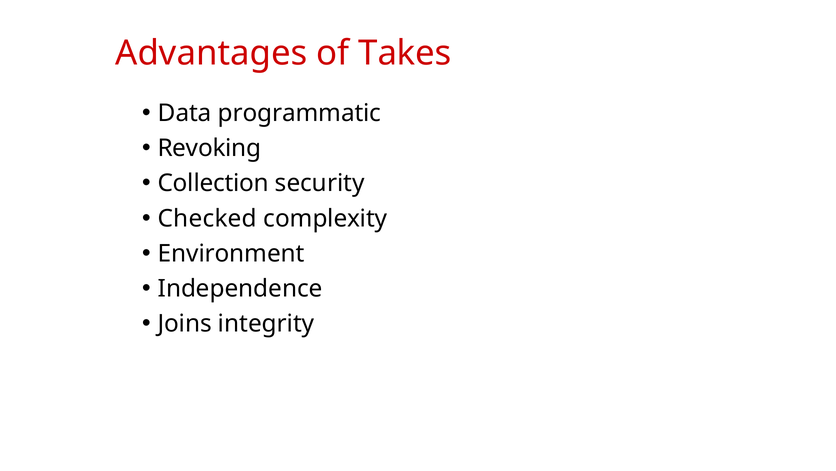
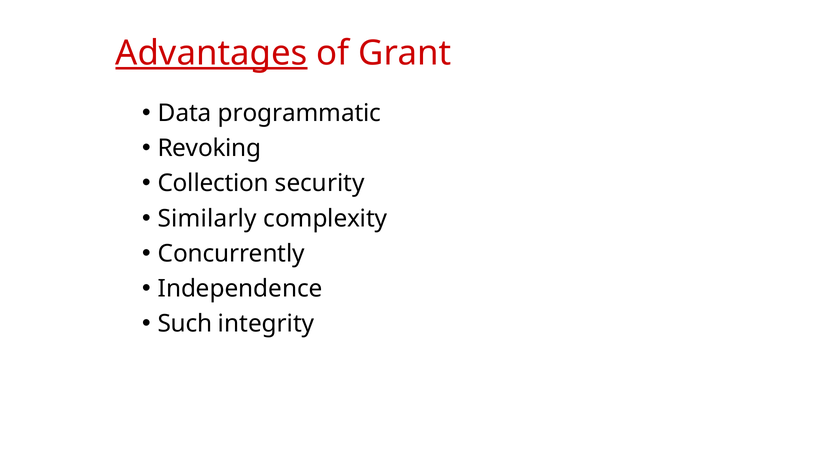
Advantages underline: none -> present
Takes: Takes -> Grant
Checked: Checked -> Similarly
Environment: Environment -> Concurrently
Joins: Joins -> Such
